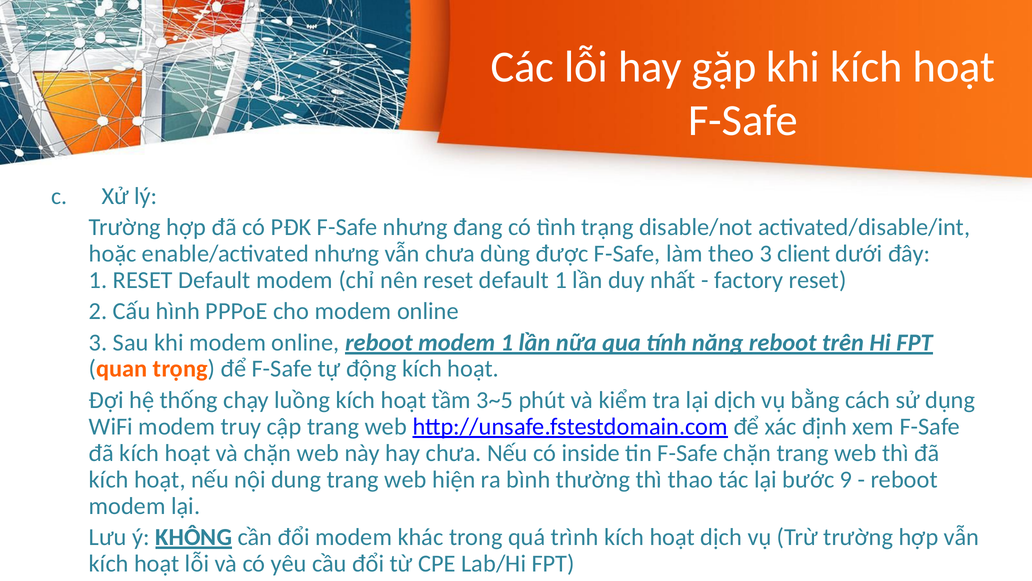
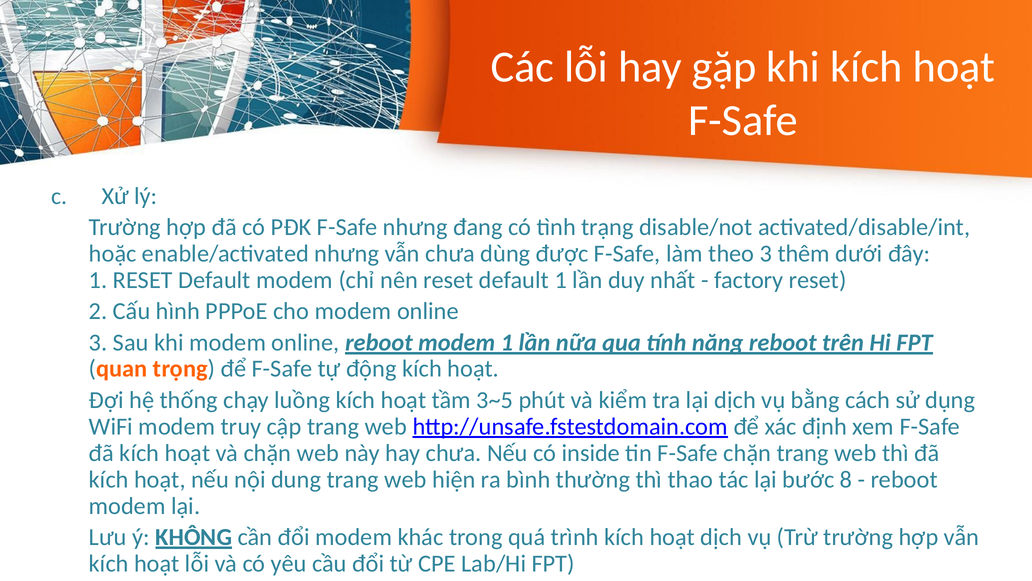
client: client -> thêm
9: 9 -> 8
